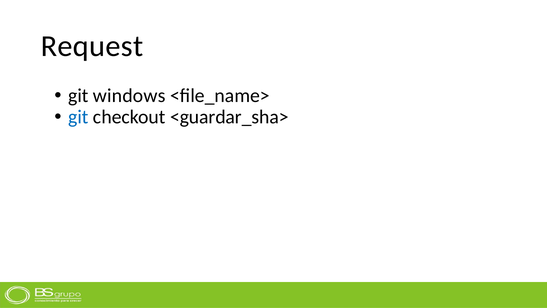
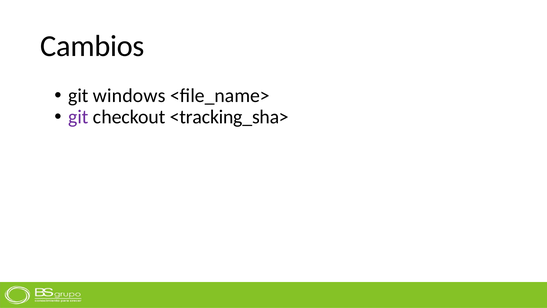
Request: Request -> Cambios
git at (78, 117) colour: blue -> purple
<guardar_sha>: <guardar_sha> -> <tracking_sha>
